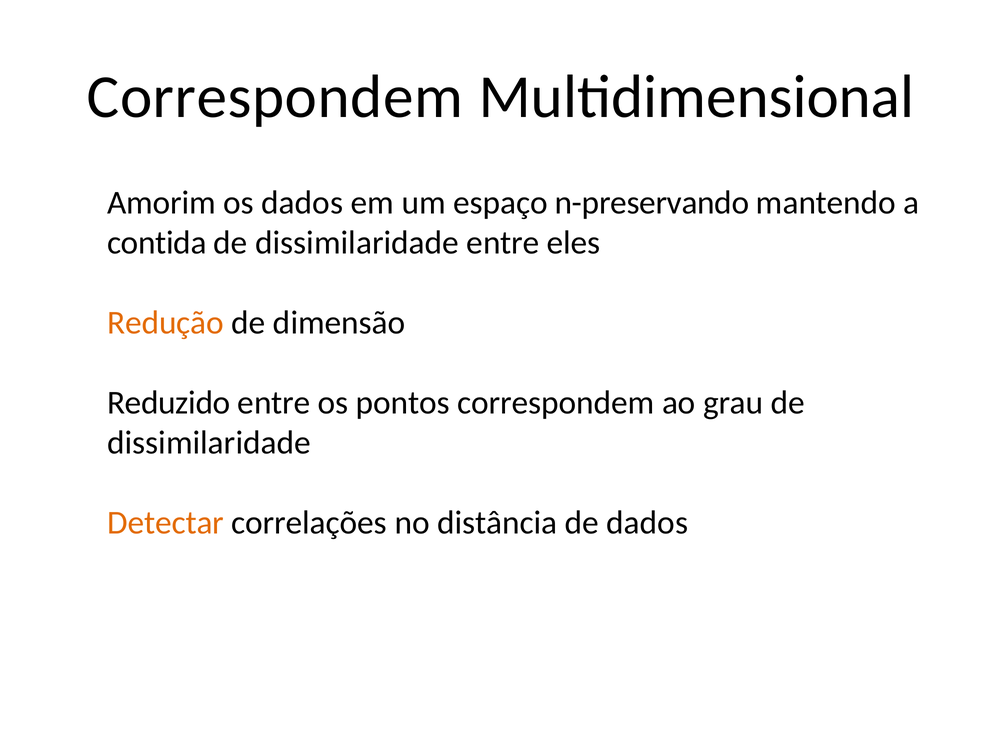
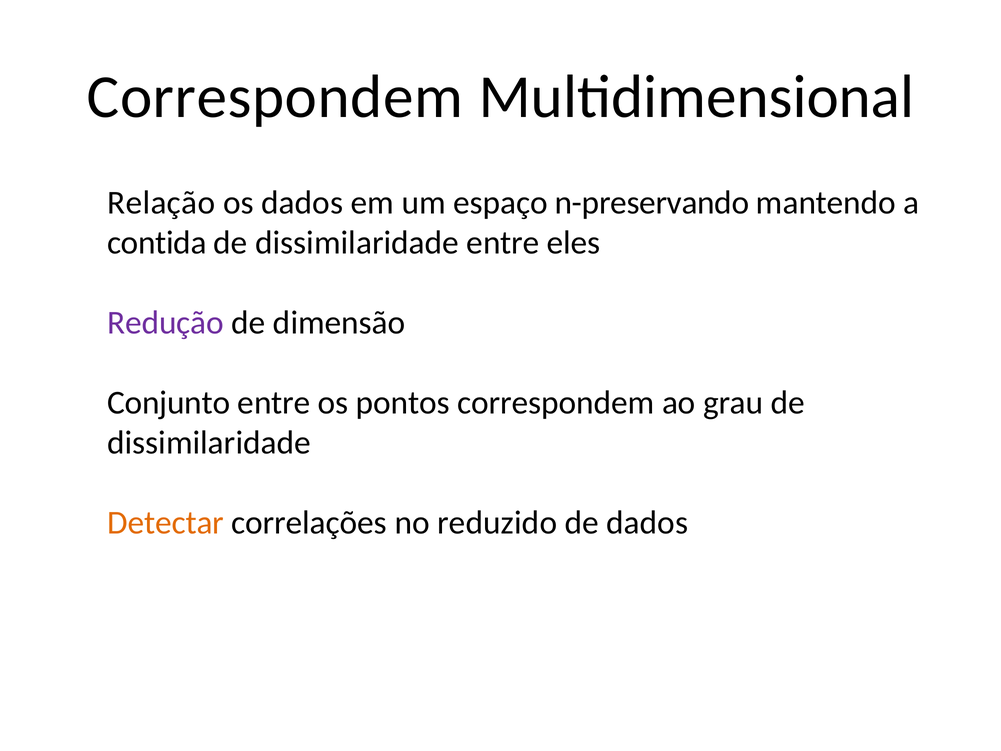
Amorim: Amorim -> Relação
Redução colour: orange -> purple
Reduzido: Reduzido -> Conjunto
distância: distância -> reduzido
